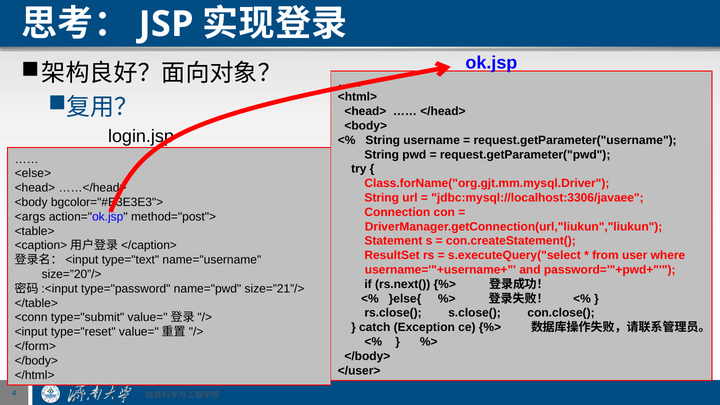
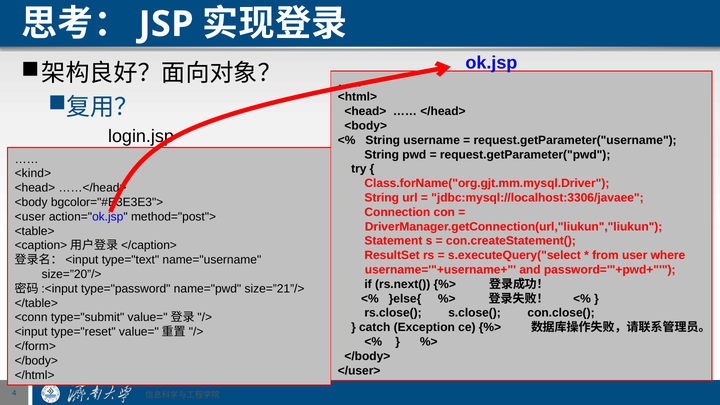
<else>: <else> -> <kind>
<args: <args -> <user
